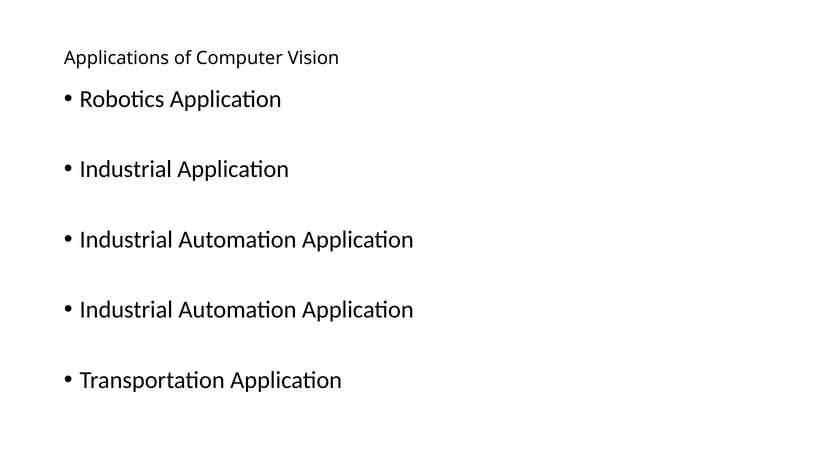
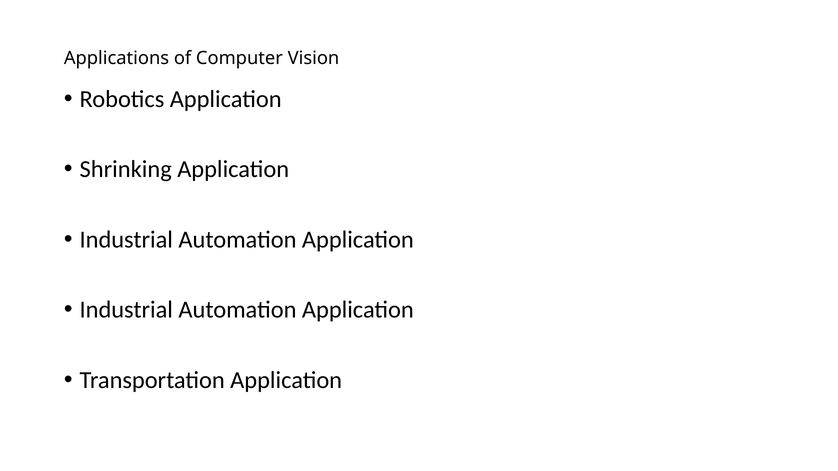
Industrial at (126, 169): Industrial -> Shrinking
